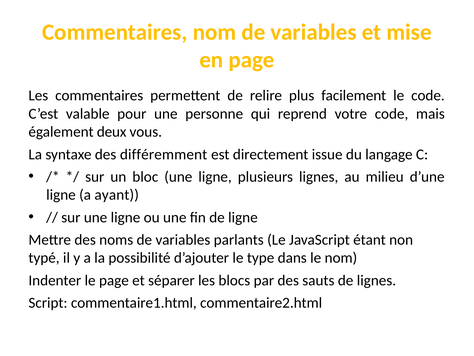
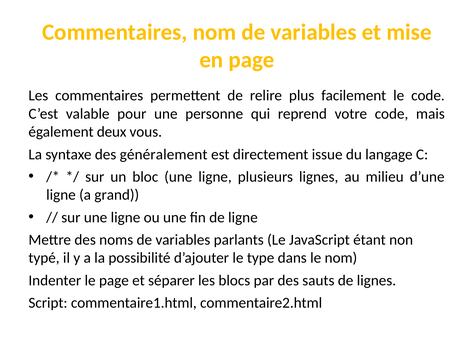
différemment: différemment -> généralement
ayant: ayant -> grand
